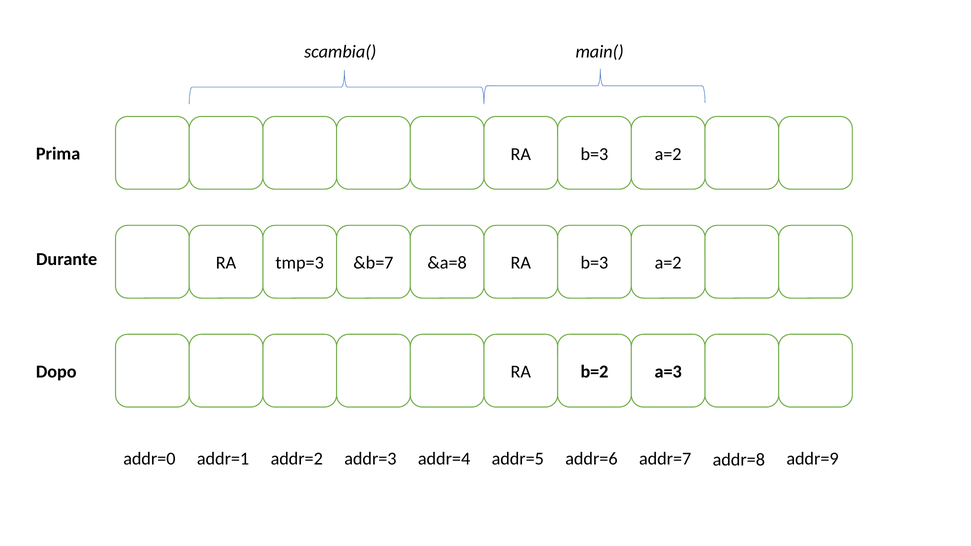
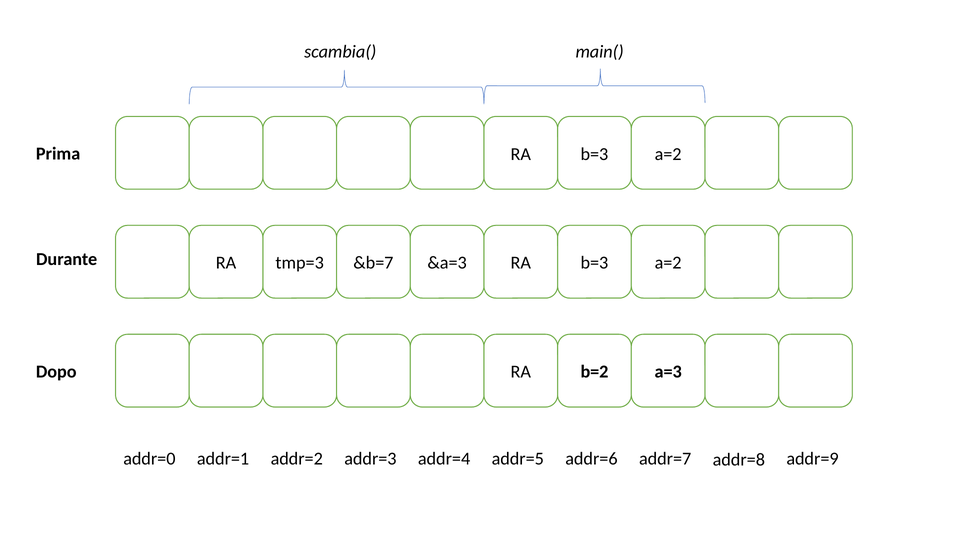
&a=8: &a=8 -> &a=3
